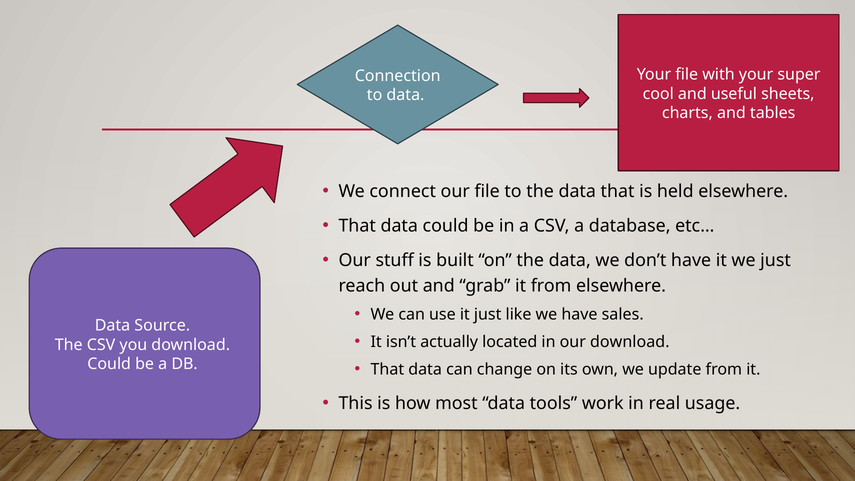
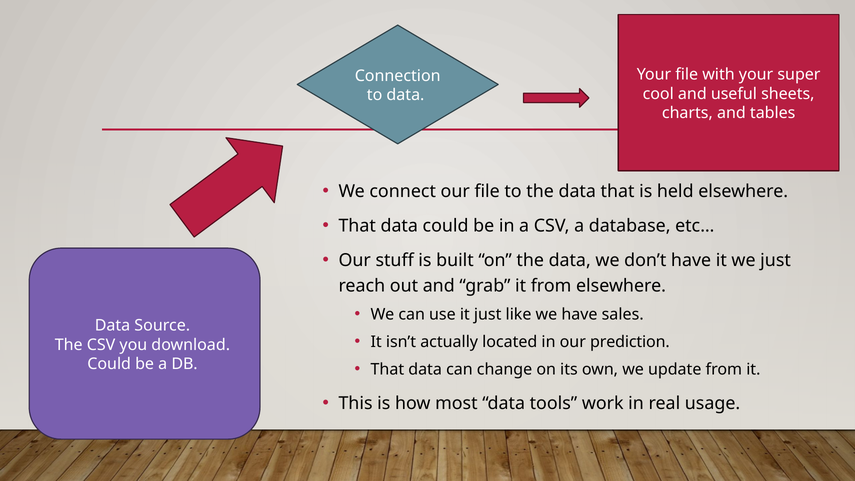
our download: download -> prediction
